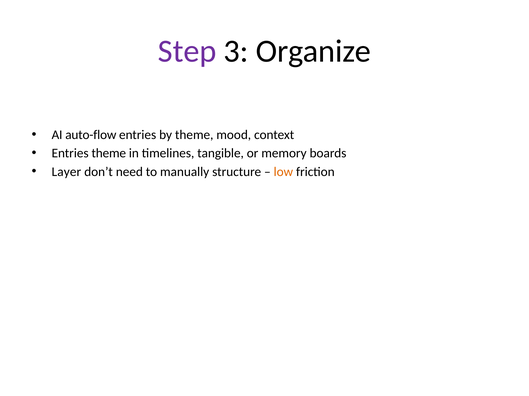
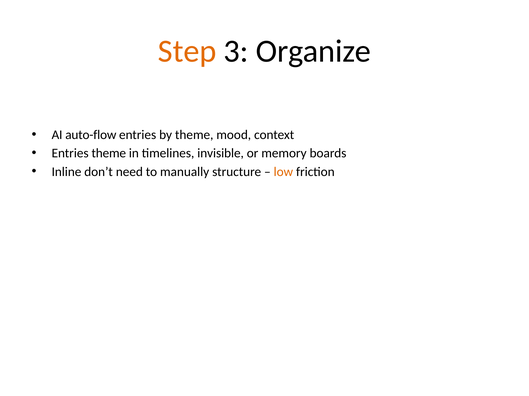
Step colour: purple -> orange
tangible: tangible -> invisible
Layer: Layer -> Inline
